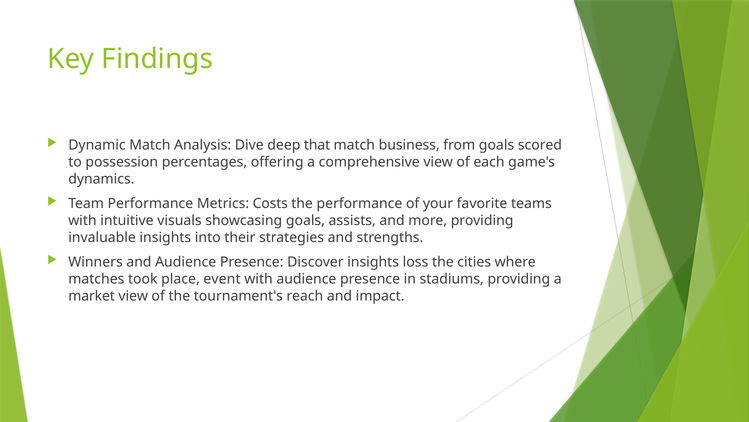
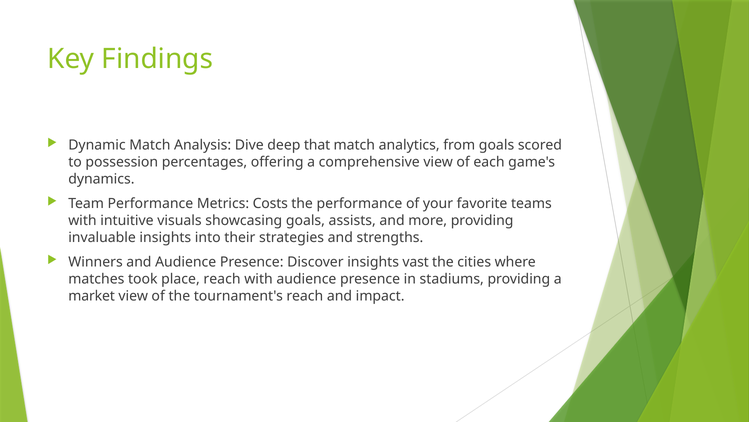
business: business -> analytics
loss: loss -> vast
place event: event -> reach
